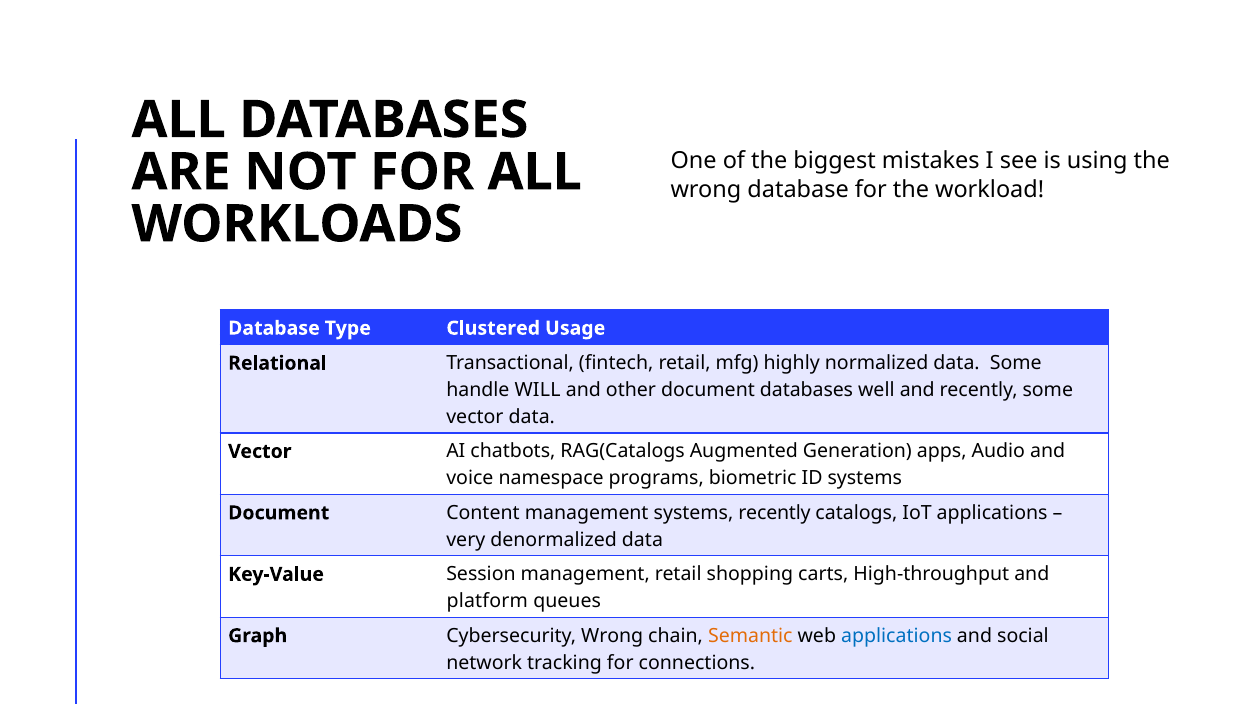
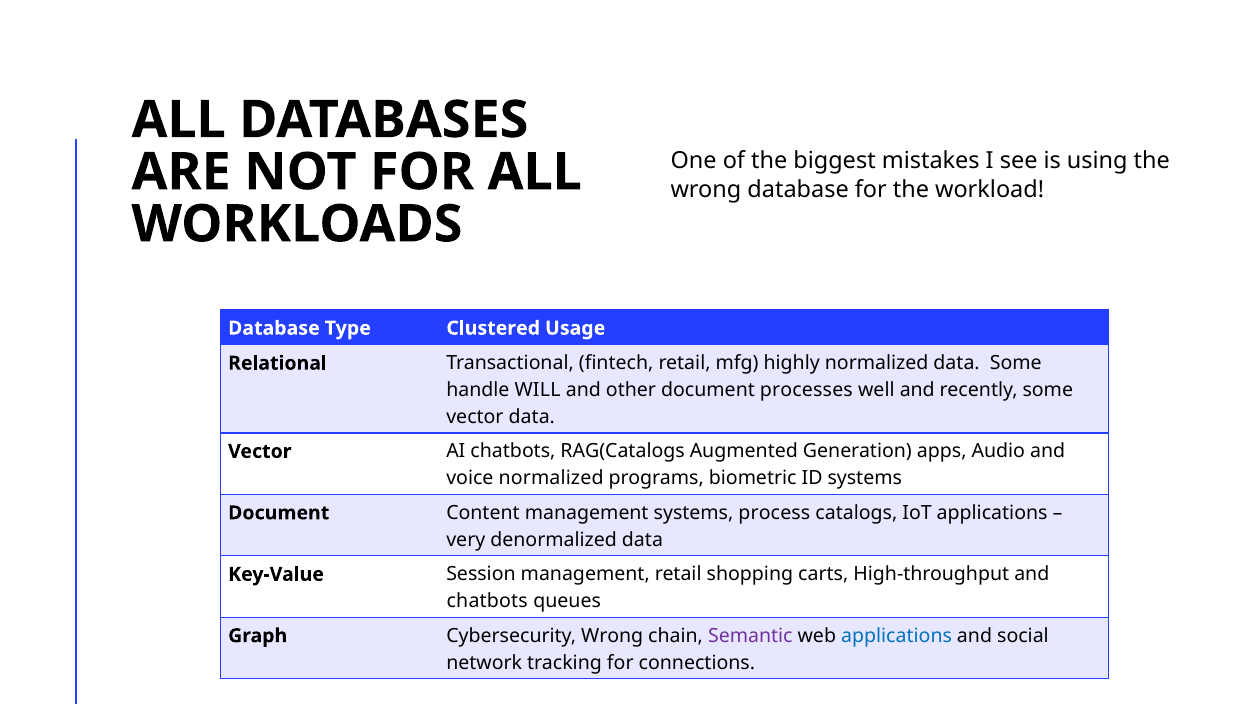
document databases: databases -> processes
voice namespace: namespace -> normalized
systems recently: recently -> process
platform at (487, 601): platform -> chatbots
Semantic colour: orange -> purple
